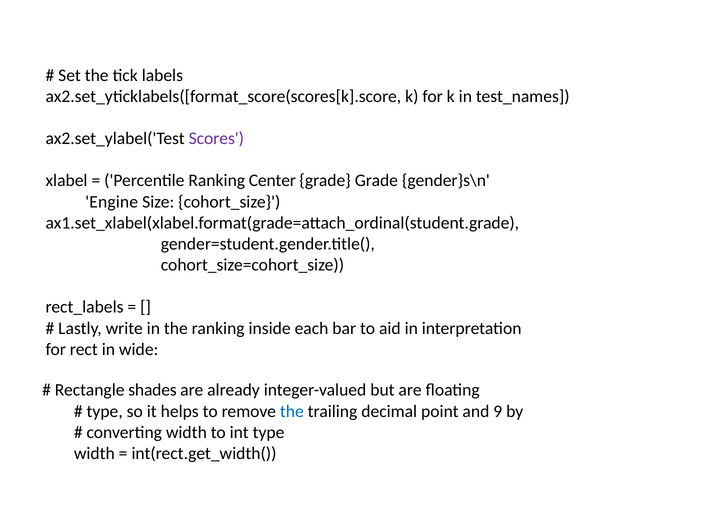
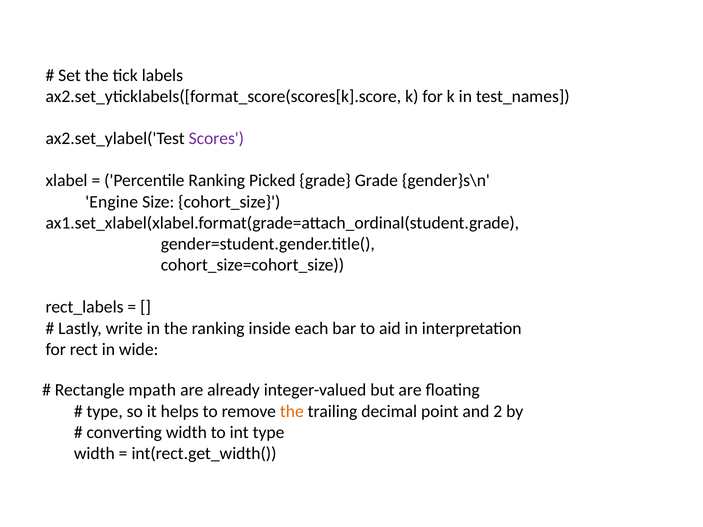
Center: Center -> Picked
shades: shades -> mpath
the at (292, 411) colour: blue -> orange
9: 9 -> 2
